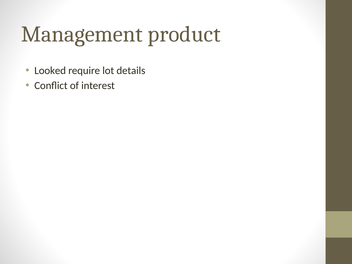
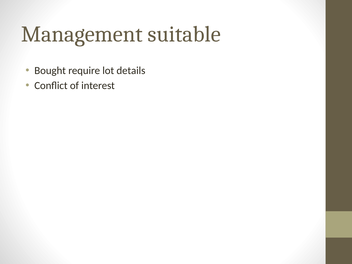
product: product -> suitable
Looked: Looked -> Bought
